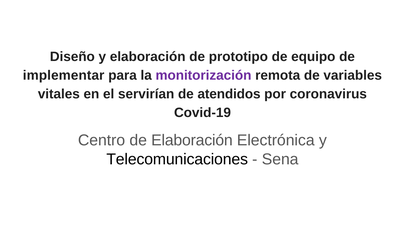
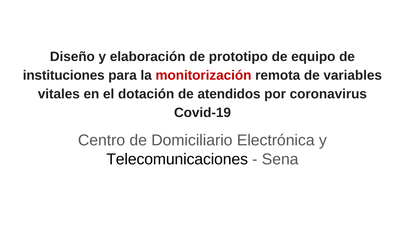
implementar: implementar -> instituciones
monitorización colour: purple -> red
servirían: servirían -> dotación
de Elaboración: Elaboración -> Domiciliario
